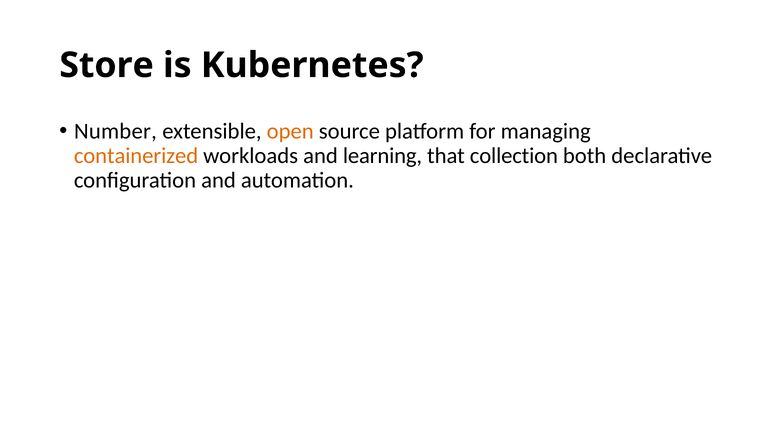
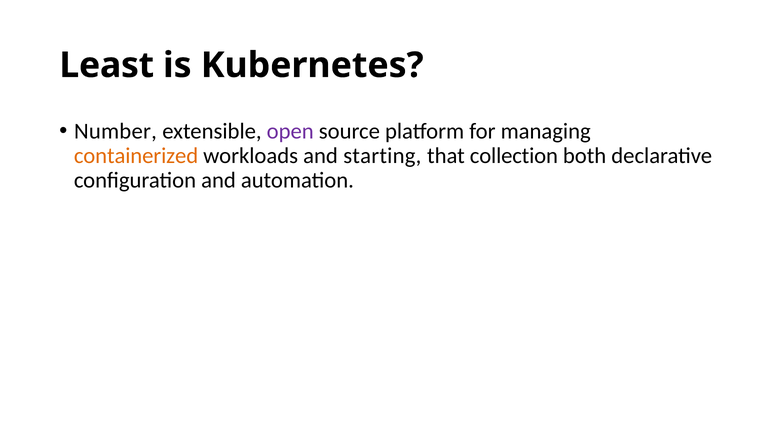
Store: Store -> Least
open colour: orange -> purple
learning: learning -> starting
